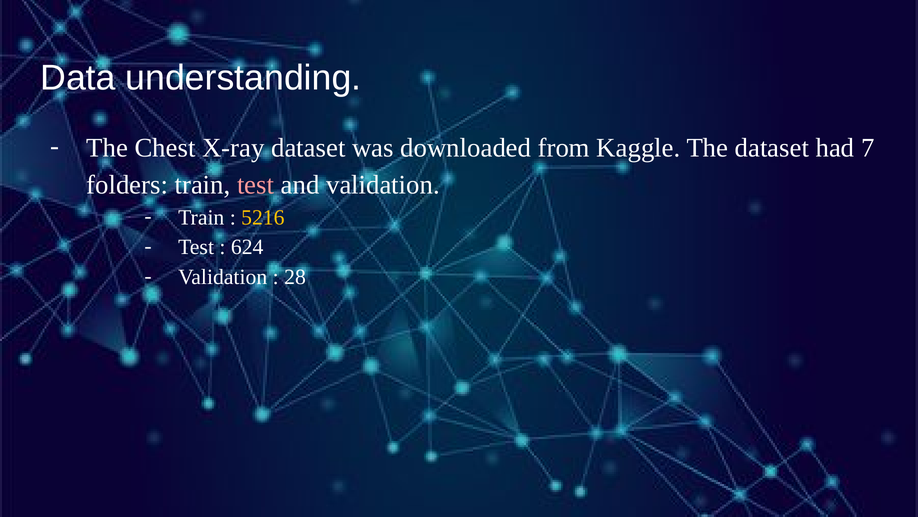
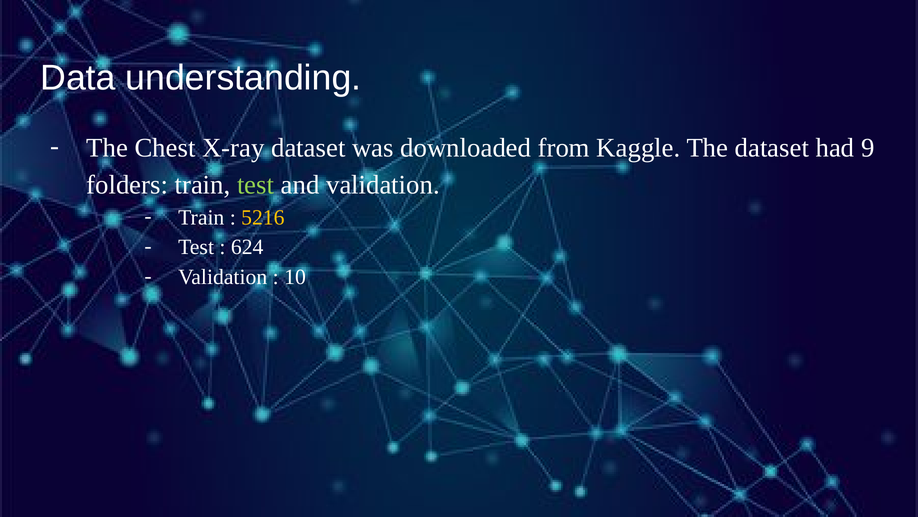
7: 7 -> 9
test at (256, 185) colour: pink -> light green
28: 28 -> 10
